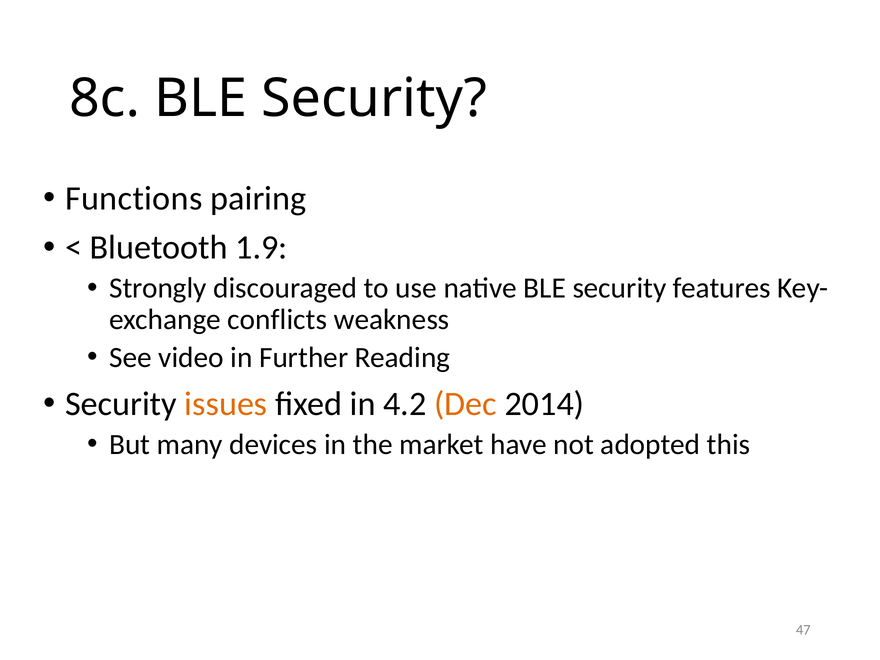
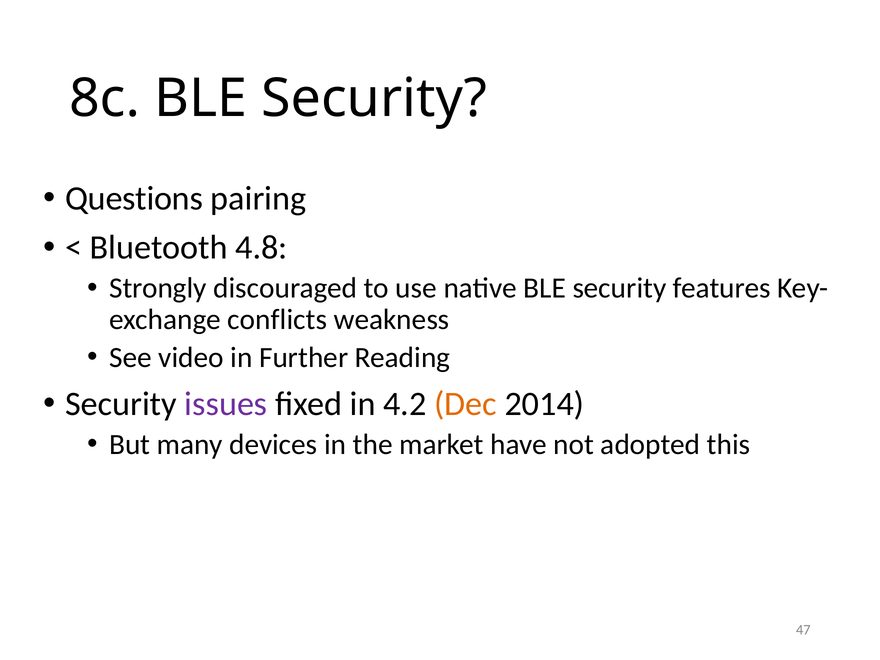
Functions: Functions -> Questions
1.9: 1.9 -> 4.8
issues colour: orange -> purple
